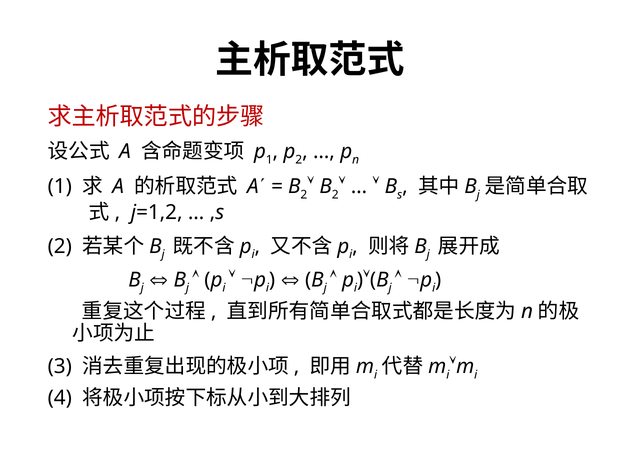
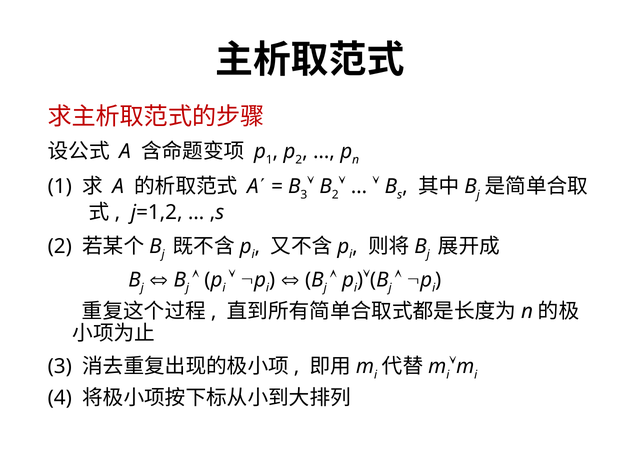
2 at (304, 195): 2 -> 3
